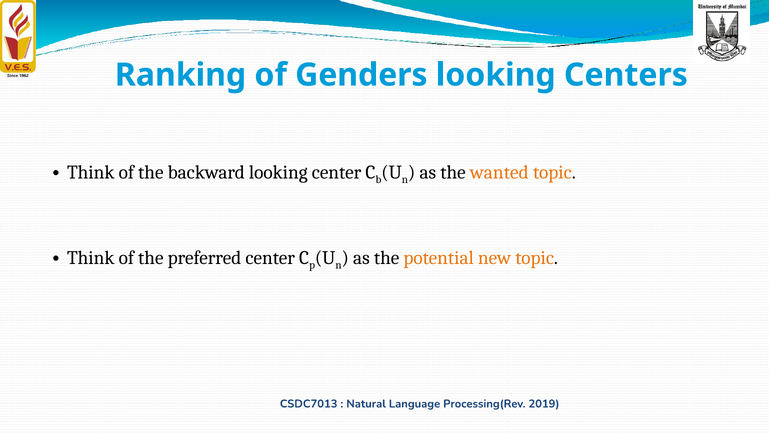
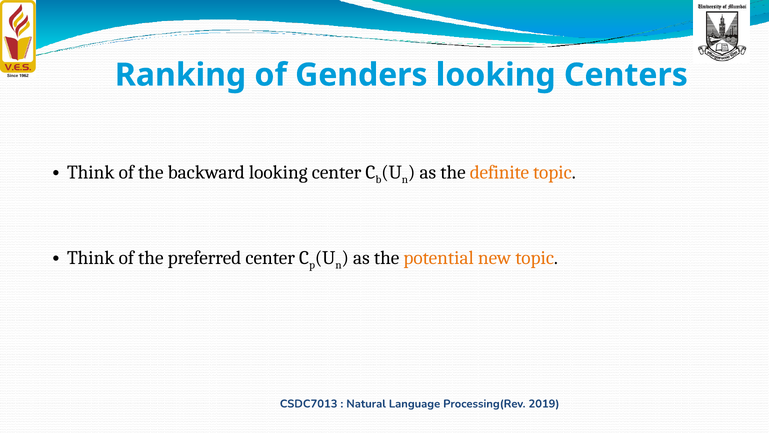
wanted: wanted -> definite
